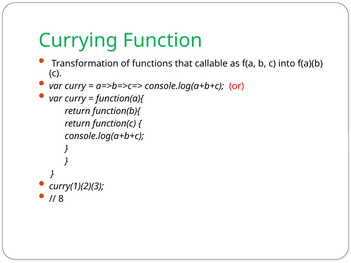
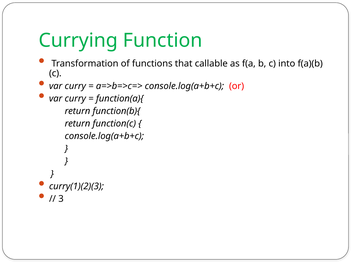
8: 8 -> 3
